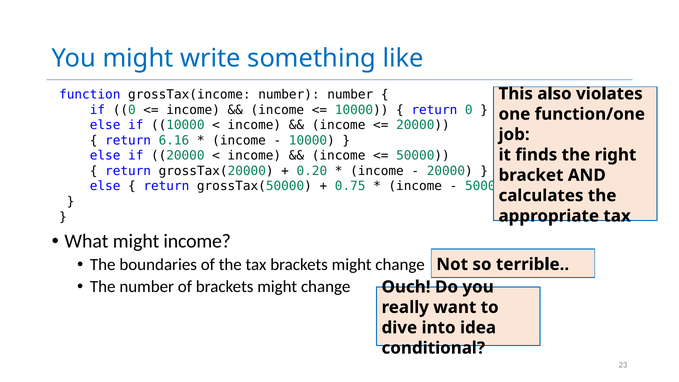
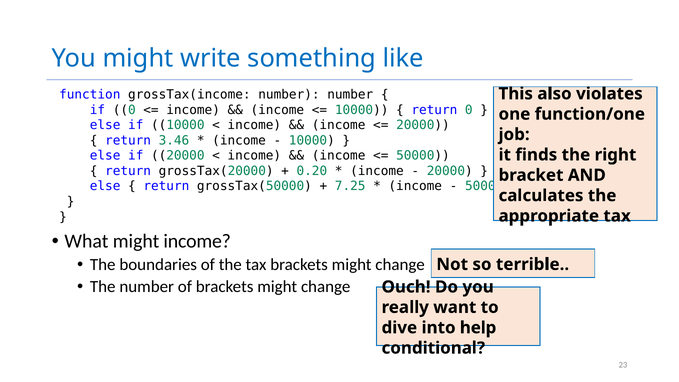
6.16: 6.16 -> 3.46
0.75: 0.75 -> 7.25
idea: idea -> help
